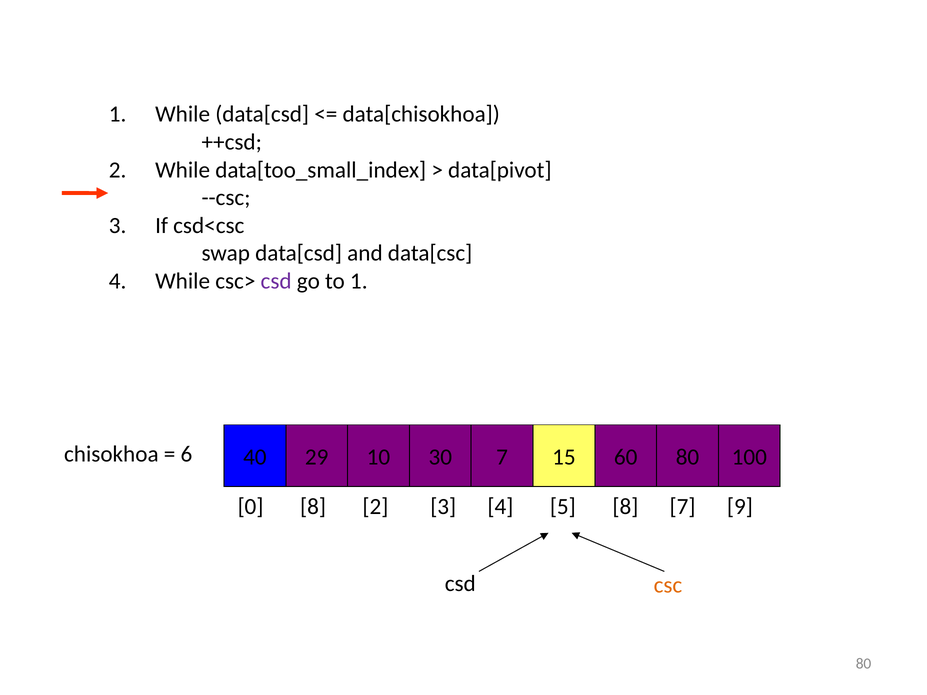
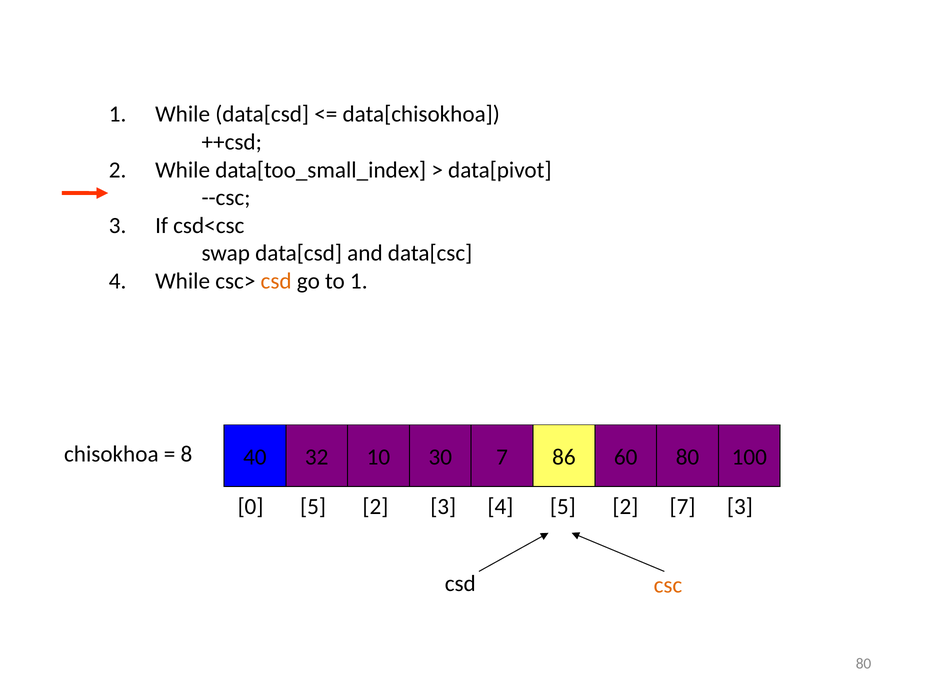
csd at (276, 281) colour: purple -> orange
6: 6 -> 8
29: 29 -> 32
15: 15 -> 86
0 8: 8 -> 5
4 5 8: 8 -> 2
7 9: 9 -> 3
